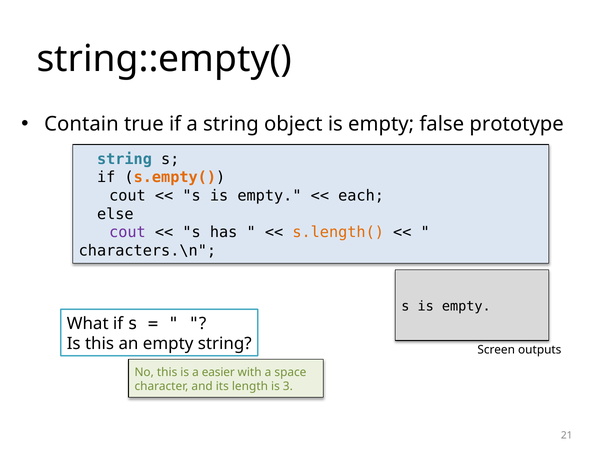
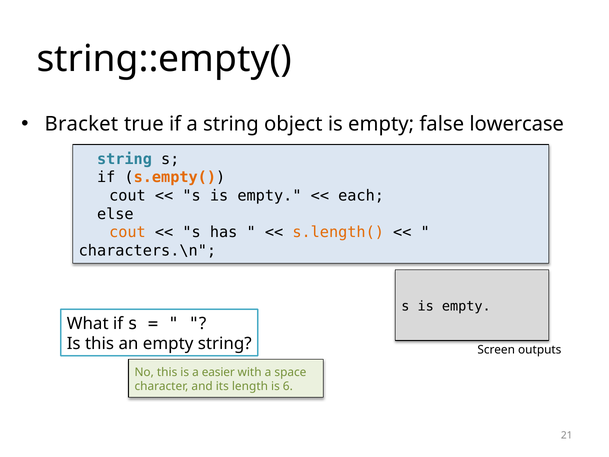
Contain: Contain -> Bracket
prototype: prototype -> lowercase
cout at (127, 232) colour: purple -> orange
3: 3 -> 6
